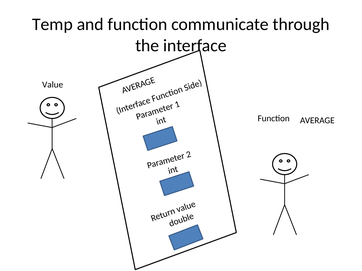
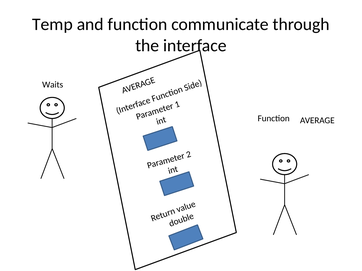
Value: Value -> Waits
